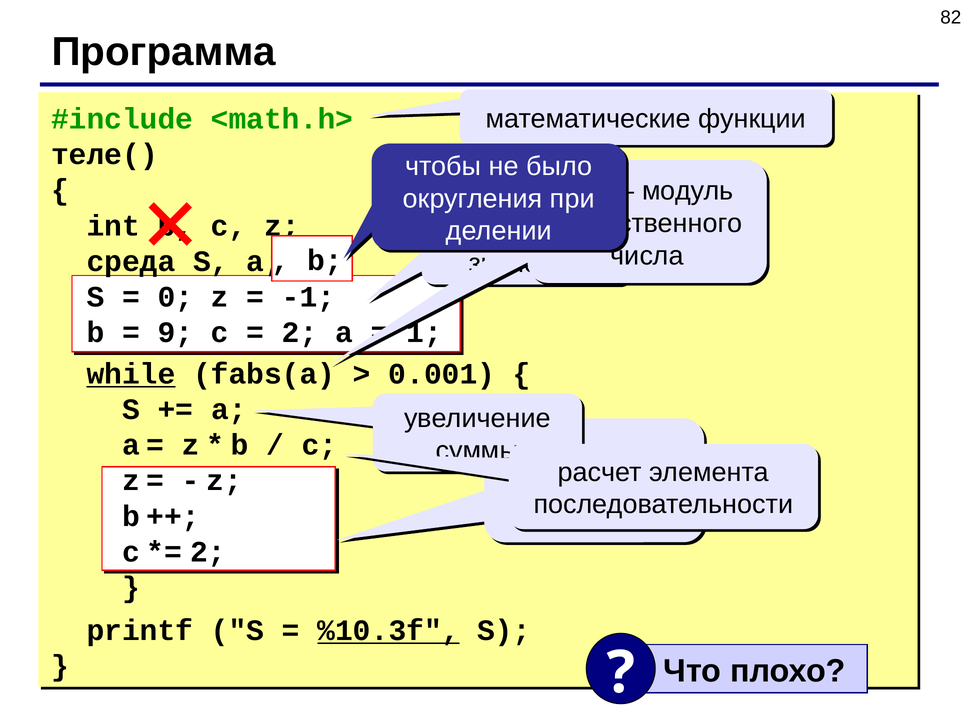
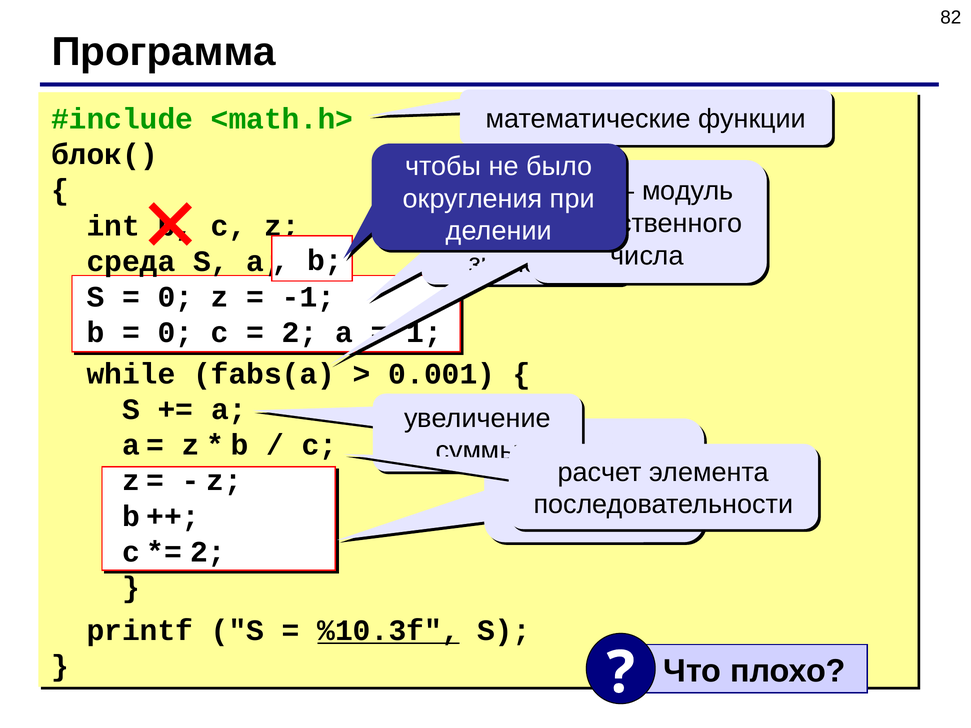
теле(: теле( -> блок(
9 at (175, 333): 9 -> 0
while underline: present -> none
